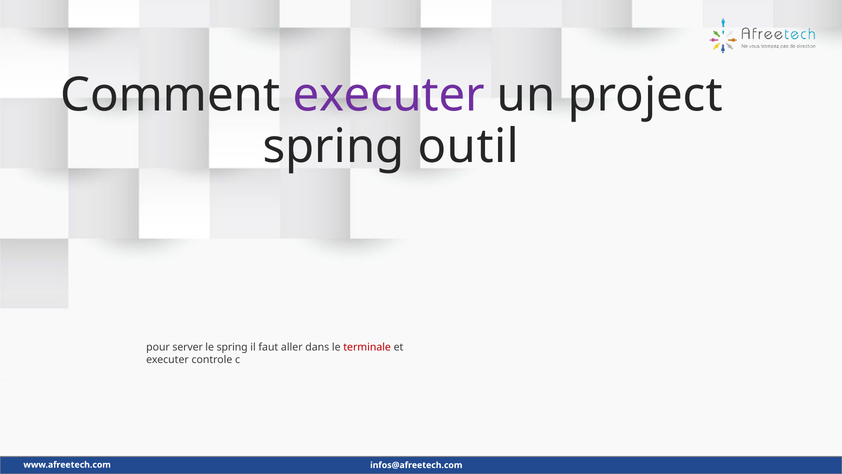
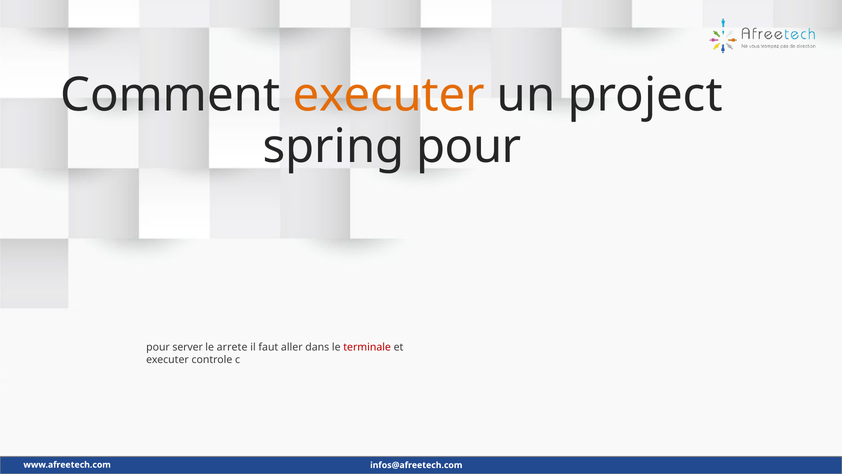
executer at (389, 95) colour: purple -> orange
spring outil: outil -> pour
le spring: spring -> arrete
